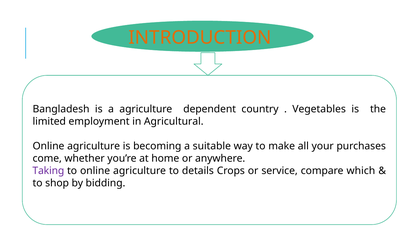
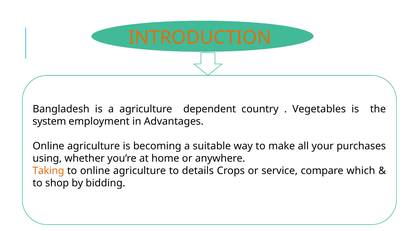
limited: limited -> system
Agricultural: Agricultural -> Advantages
come: come -> using
Taking colour: purple -> orange
